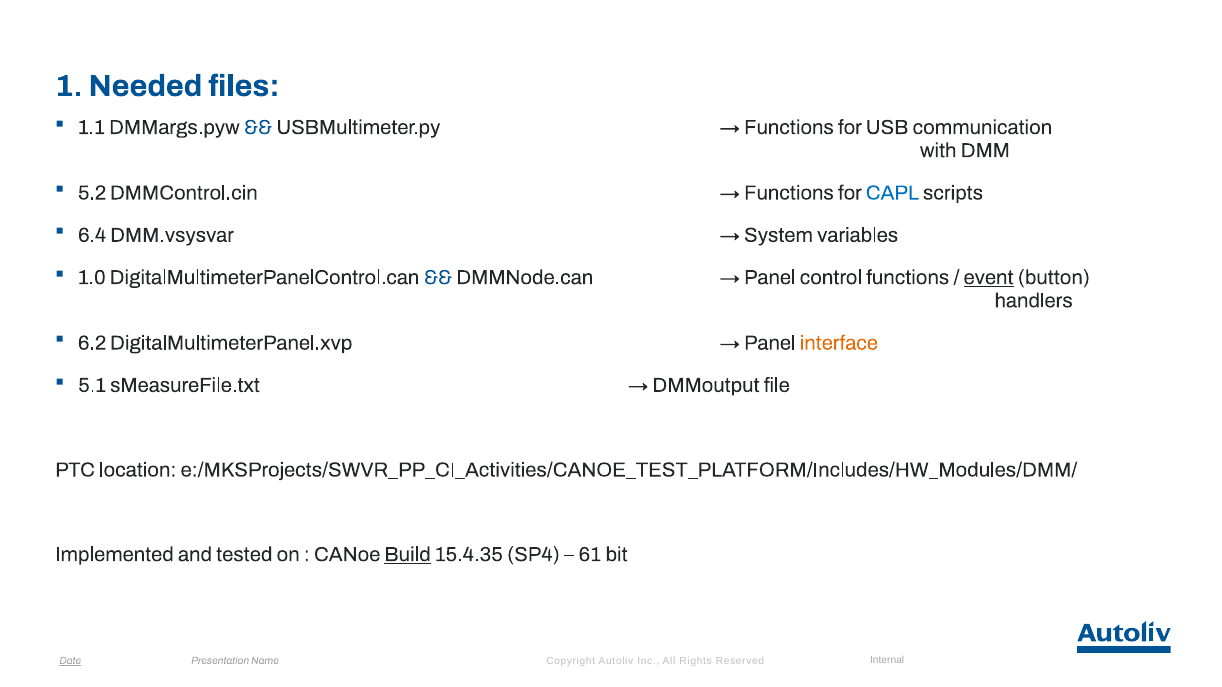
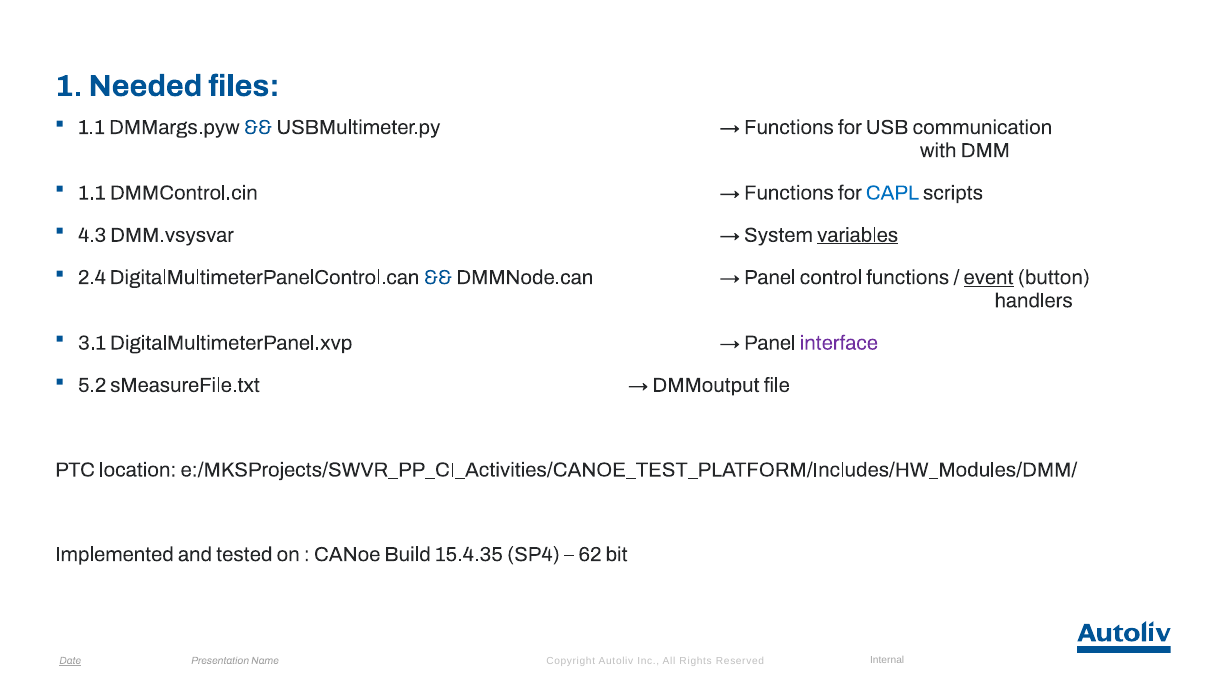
5.2 at (92, 193): 5.2 -> 1.1
6.4: 6.4 -> 4.3
variables underline: none -> present
1.0: 1.0 -> 2.4
6.2: 6.2 -> 3.1
interface colour: orange -> purple
5.1: 5.1 -> 5.2
Build underline: present -> none
61: 61 -> 62
